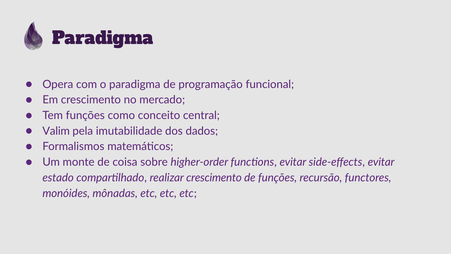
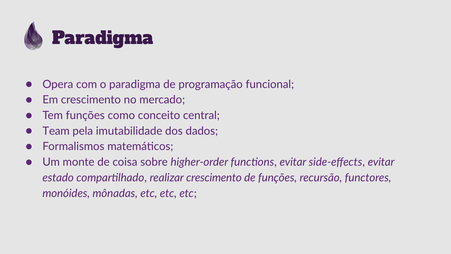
Valim: Valim -> Team
